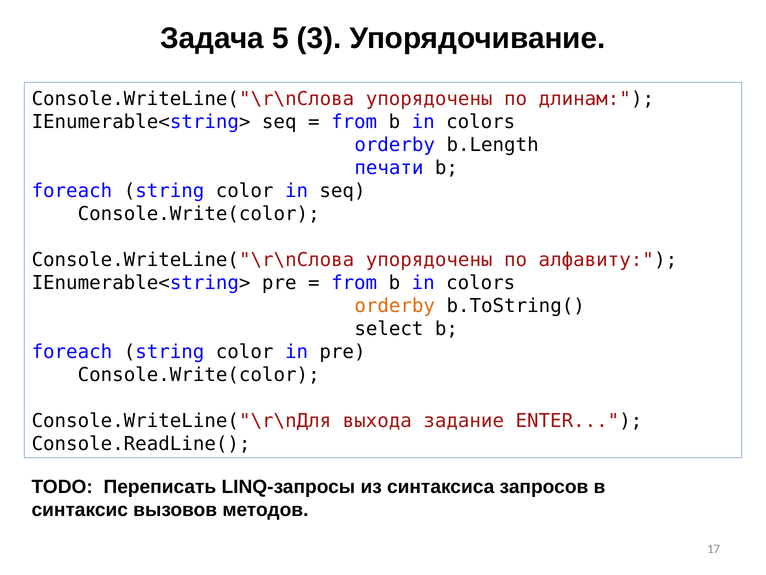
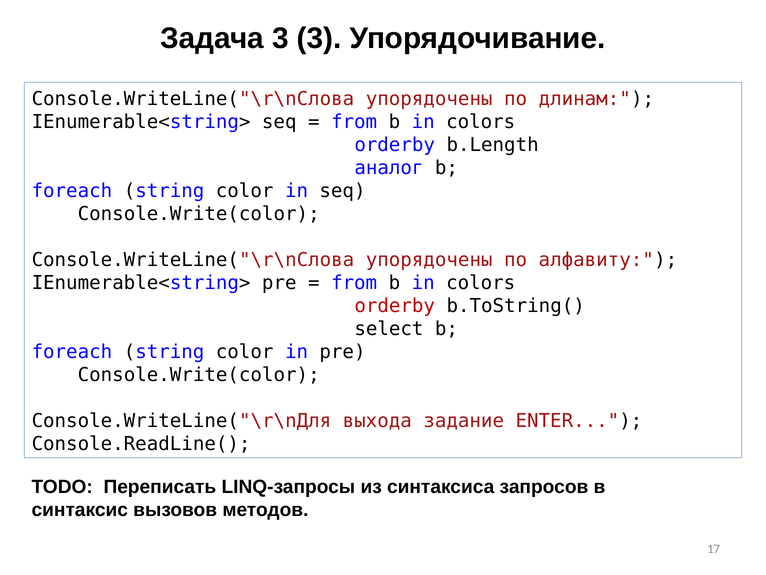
Задача 5: 5 -> 3
печати: печати -> аналог
orderby at (395, 306) colour: orange -> red
